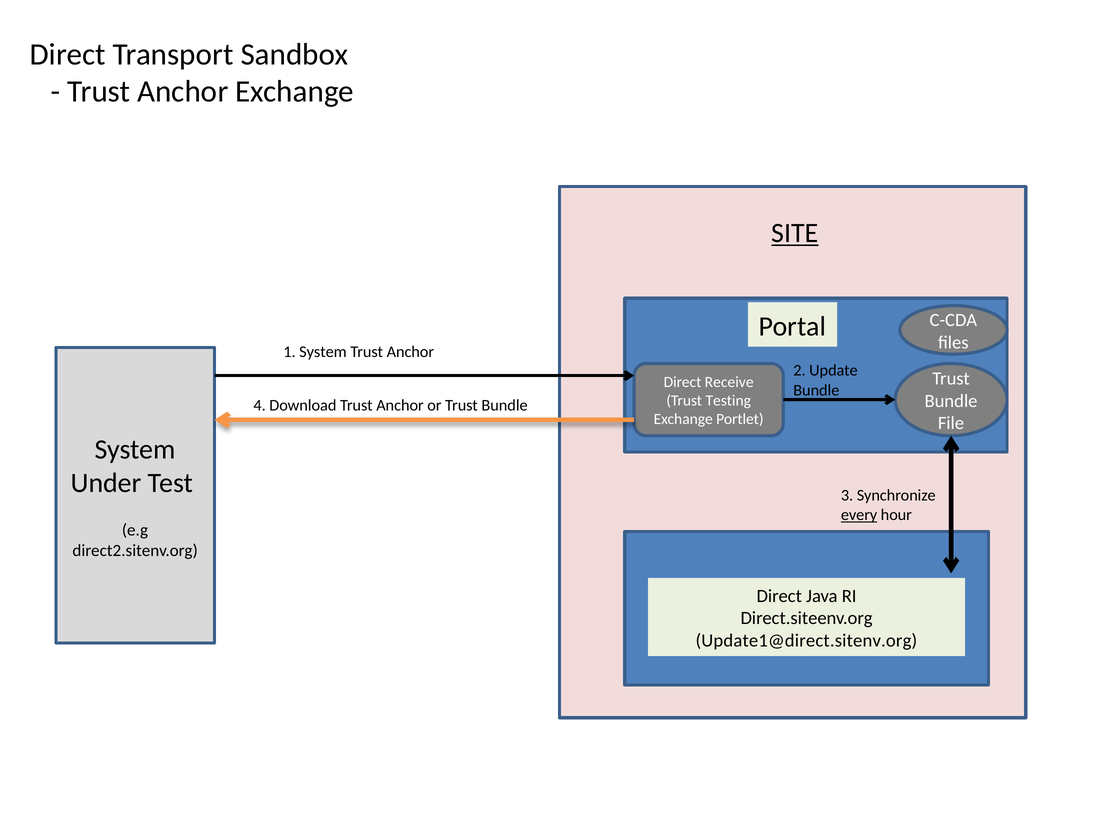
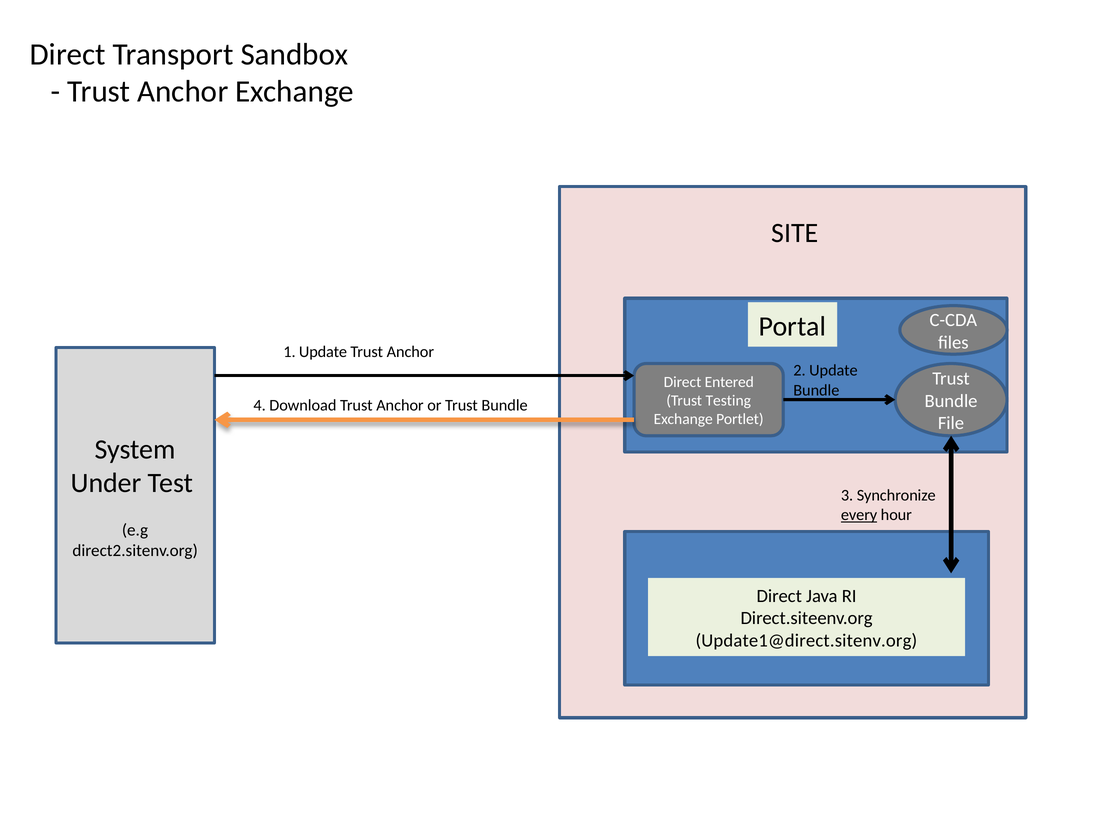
SITE underline: present -> none
1 System: System -> Update
Receive: Receive -> Entered
